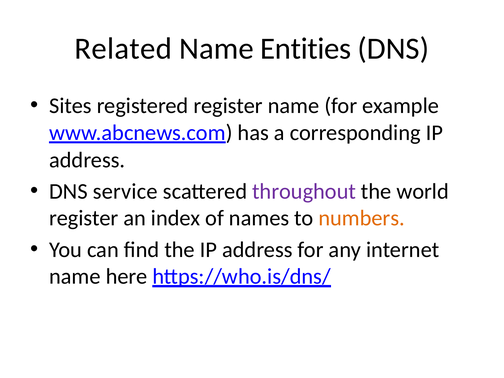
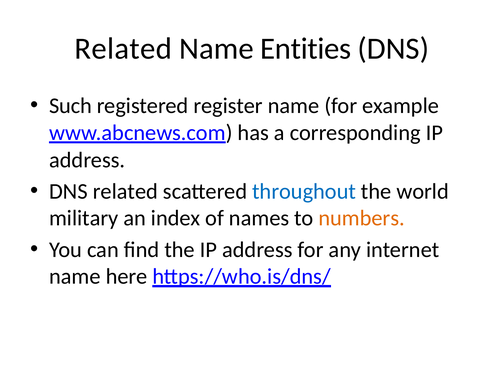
Sites: Sites -> Such
DNS service: service -> related
throughout colour: purple -> blue
register at (84, 218): register -> military
